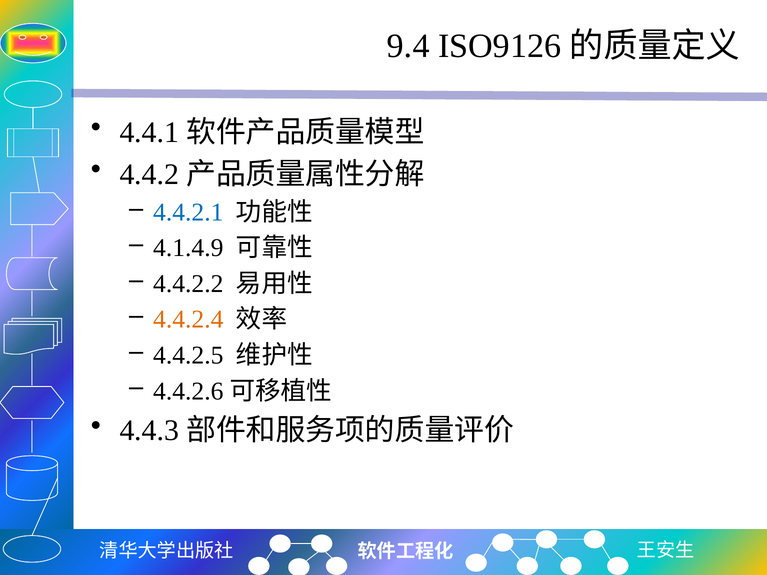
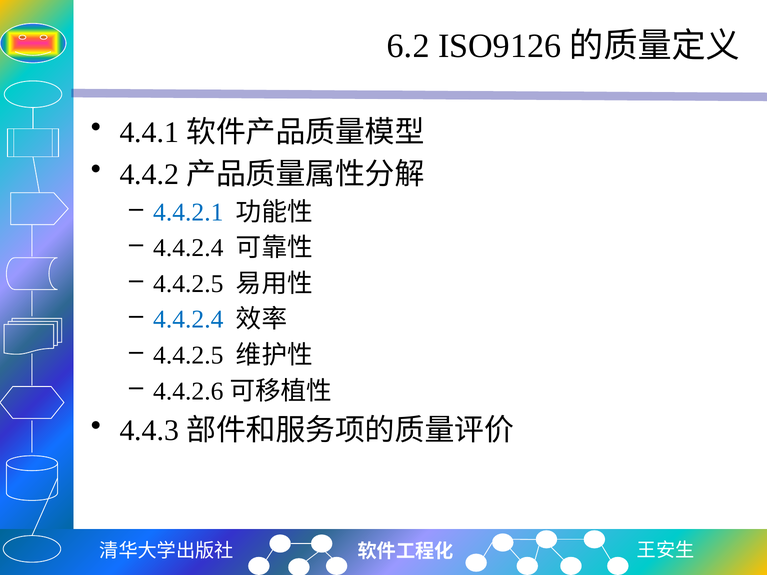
9.4: 9.4 -> 6.2
4.1.4.9 at (188, 248): 4.1.4.9 -> 4.4.2.4
4.4.2.2 at (188, 284): 4.4.2.2 -> 4.4.2.5
4.4.2.4 at (188, 320) colour: orange -> blue
